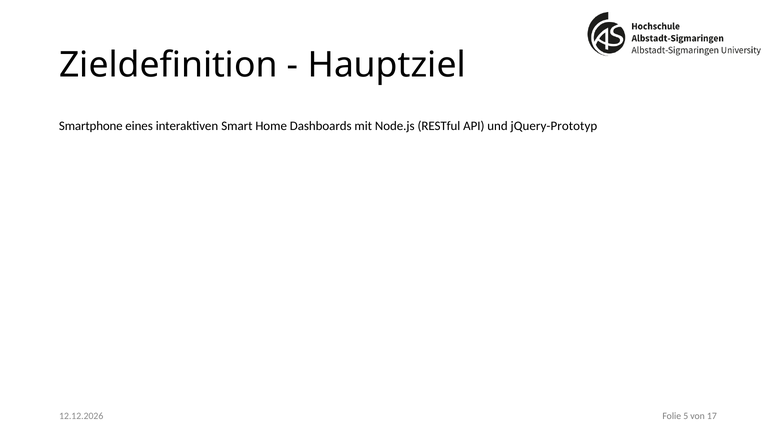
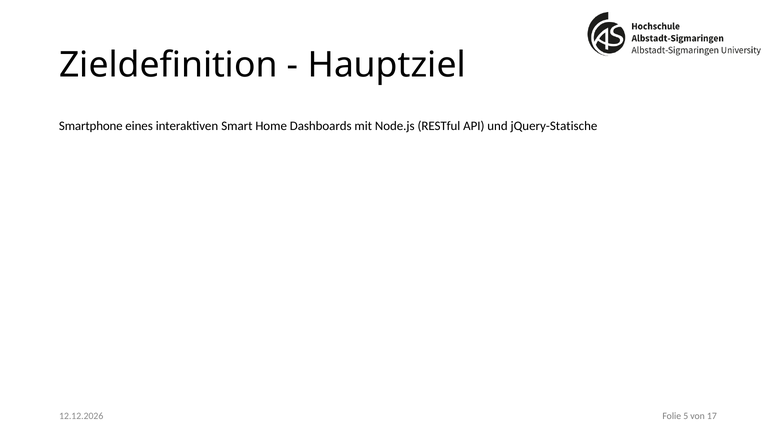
jQuery-Prototyp: jQuery-Prototyp -> jQuery-Statische
